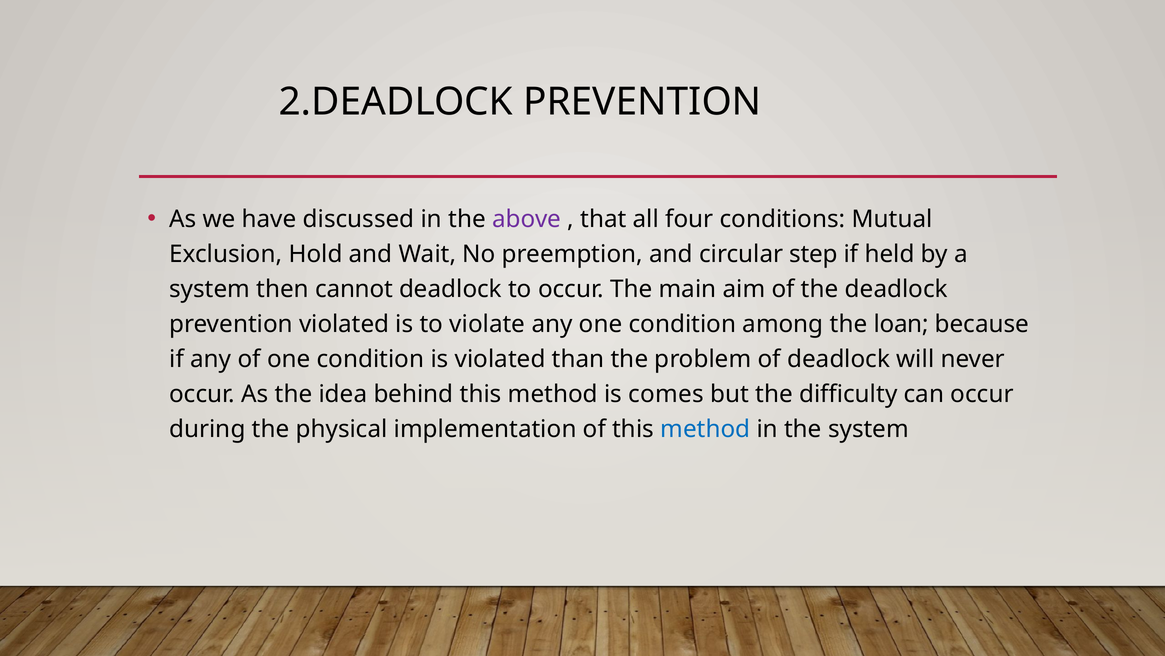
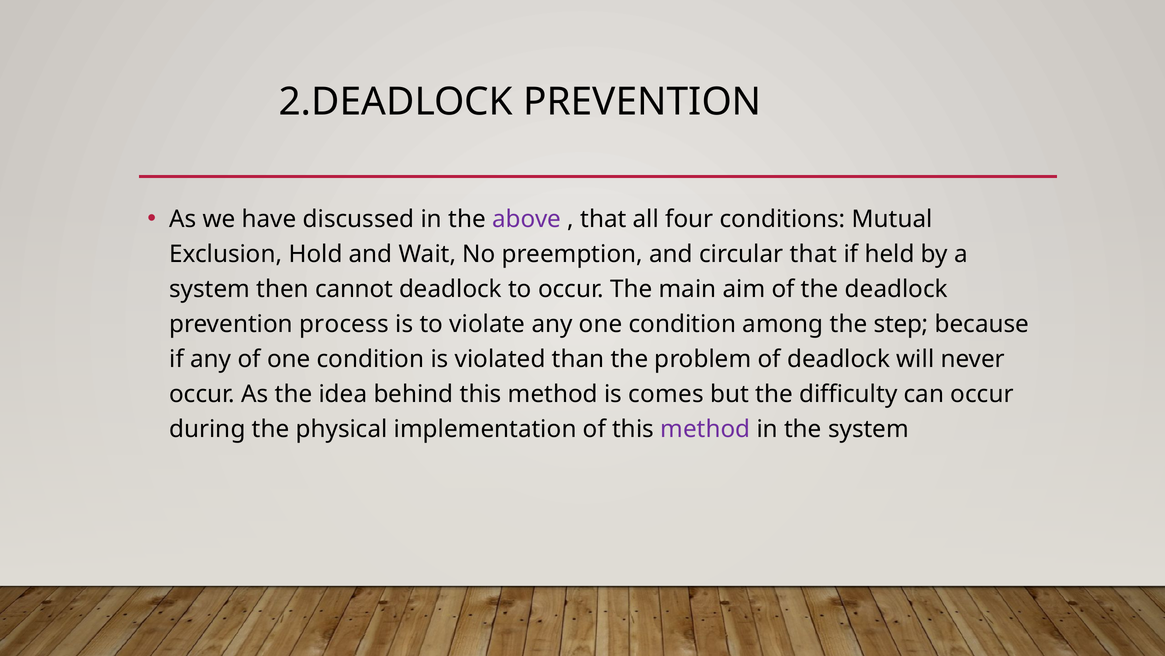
circular step: step -> that
prevention violated: violated -> process
loan: loan -> step
method at (705, 429) colour: blue -> purple
